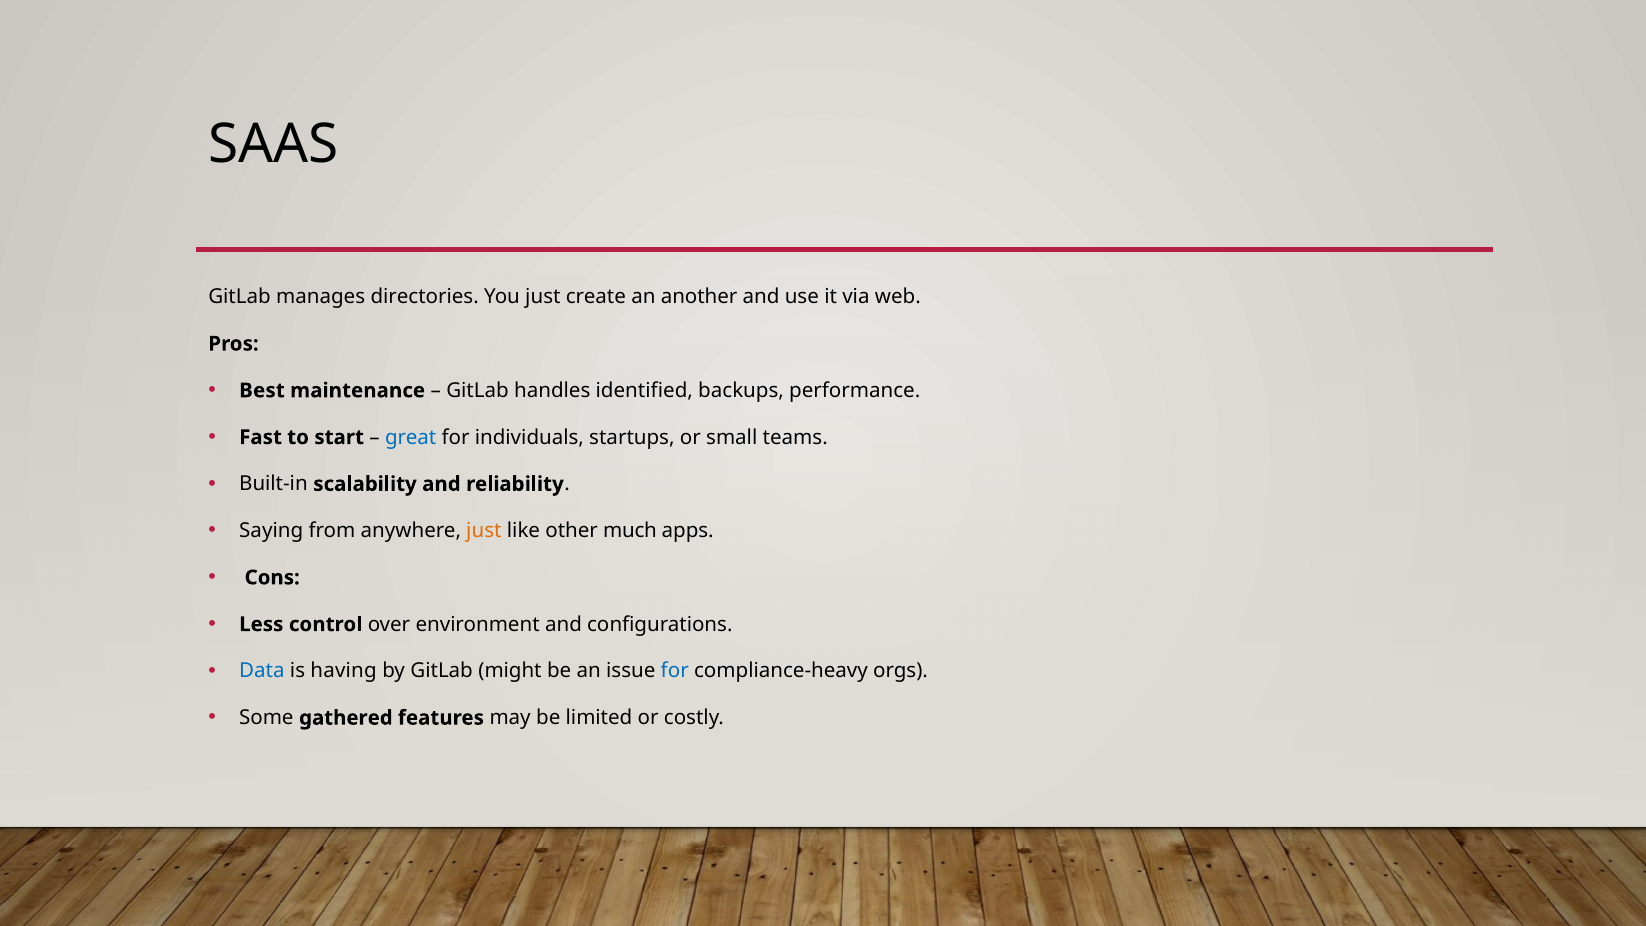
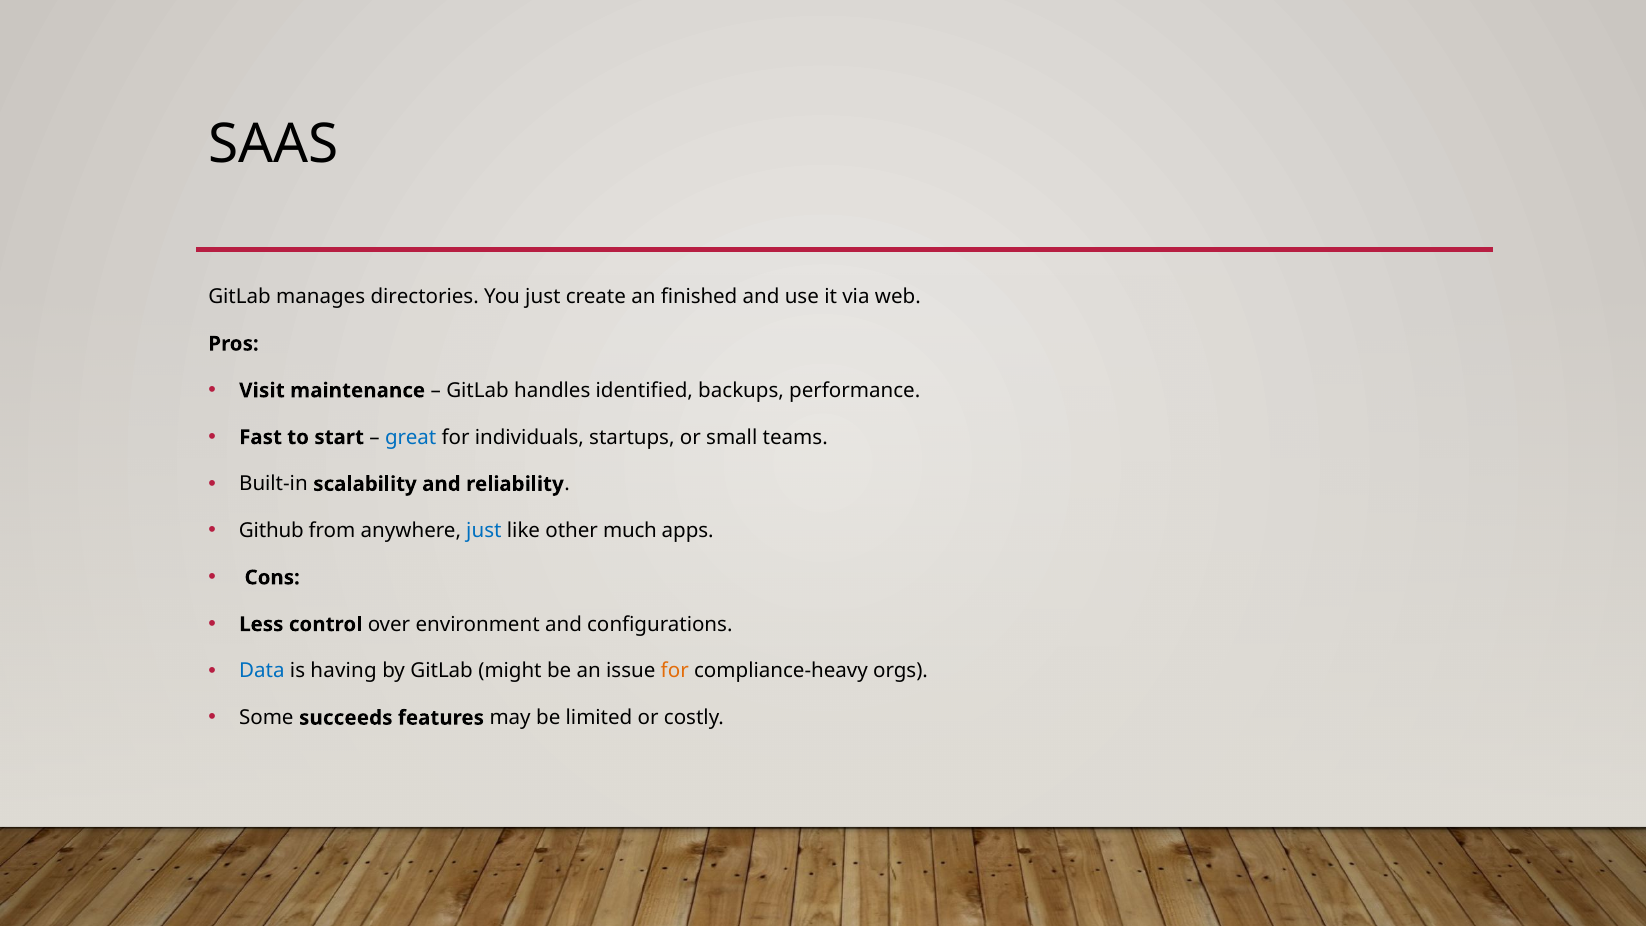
another: another -> finished
Best: Best -> Visit
Saying: Saying -> Github
just at (484, 531) colour: orange -> blue
for at (675, 671) colour: blue -> orange
gathered: gathered -> succeeds
